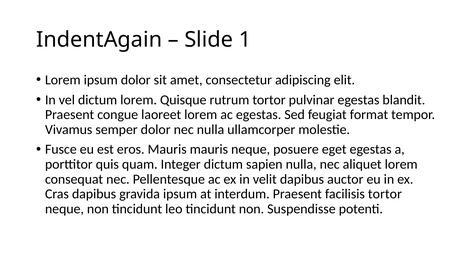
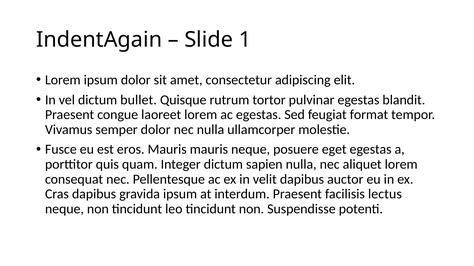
dictum lorem: lorem -> bullet
facilisis tortor: tortor -> lectus
